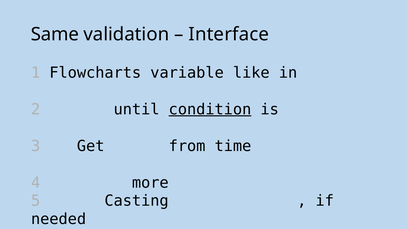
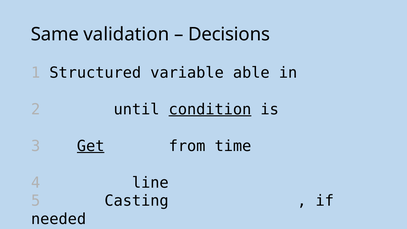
Interface: Interface -> Decisions
Flowcharts: Flowcharts -> Structured
like: like -> able
Get underline: none -> present
more: more -> line
